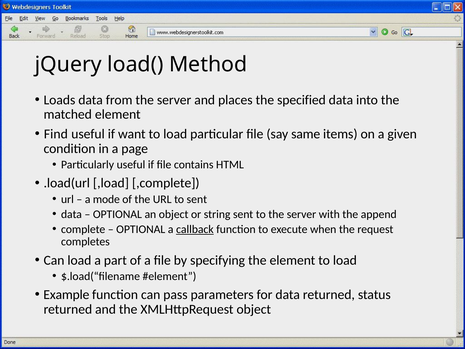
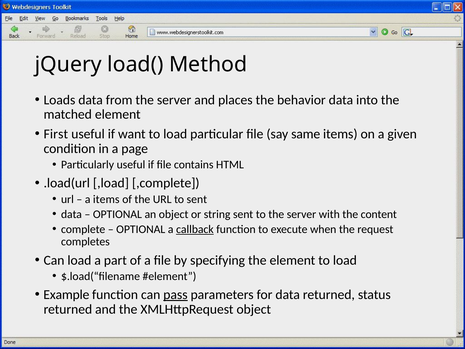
specified: specified -> behavior
Find: Find -> First
a mode: mode -> items
append: append -> content
pass underline: none -> present
